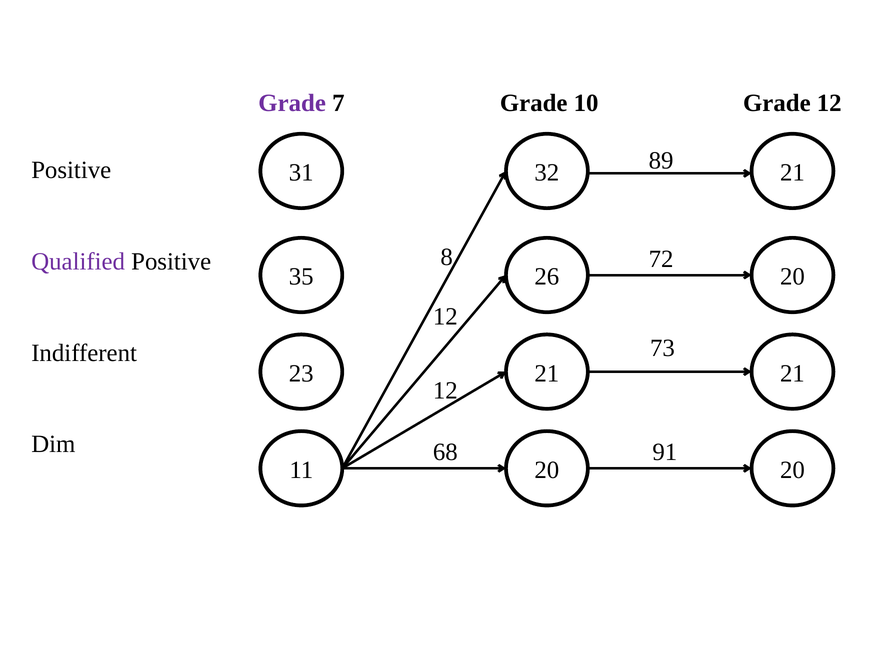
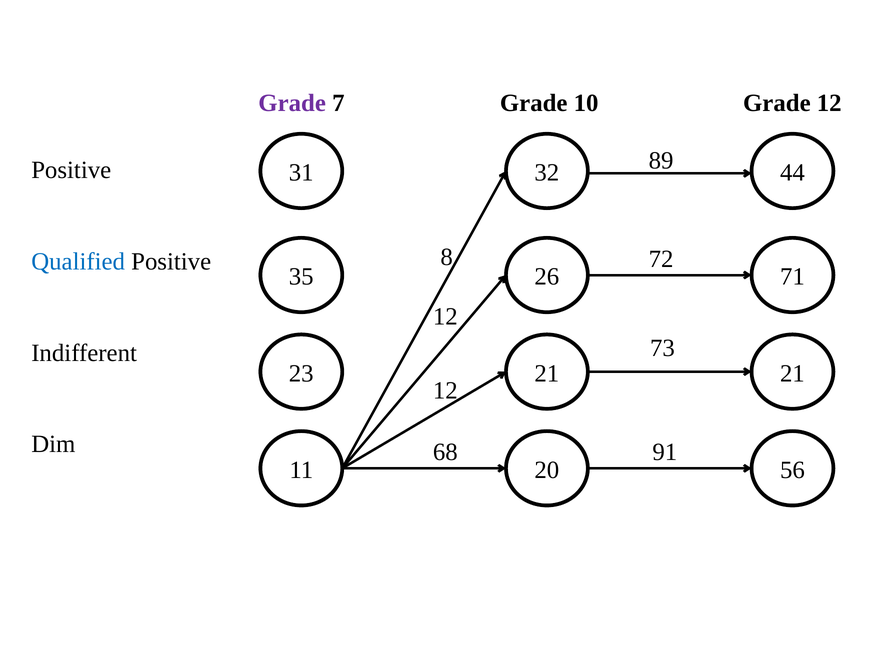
32 21: 21 -> 44
Qualified colour: purple -> blue
26 20: 20 -> 71
20 20: 20 -> 56
